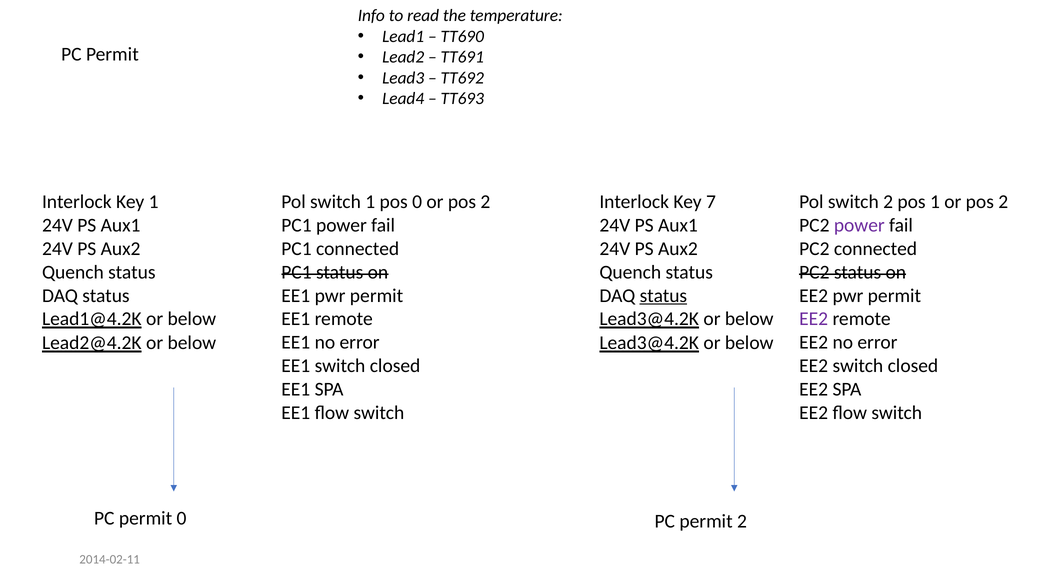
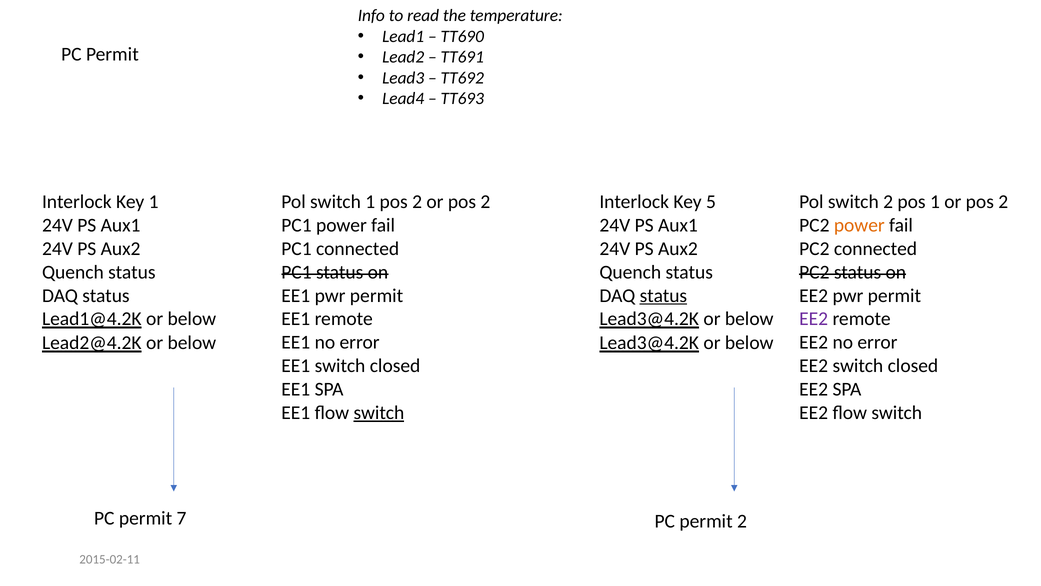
1 pos 0: 0 -> 2
7: 7 -> 5
power at (859, 225) colour: purple -> orange
switch at (379, 412) underline: none -> present
permit 0: 0 -> 7
2014-02-11: 2014-02-11 -> 2015-02-11
